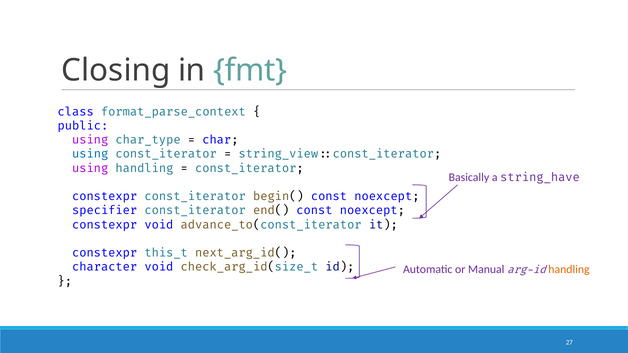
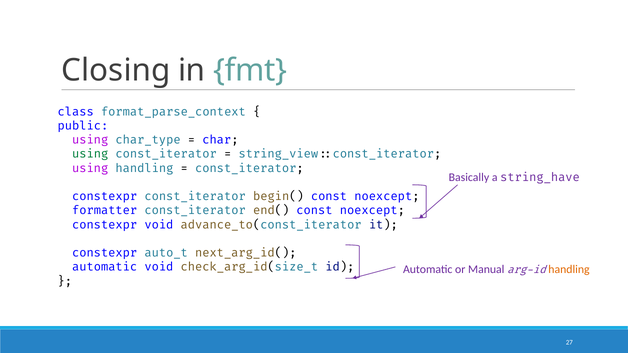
using at (90, 154) colour: blue -> green
specifier: specifier -> formatter
this_t: this_t -> auto_t
character at (105, 267): character -> automatic
